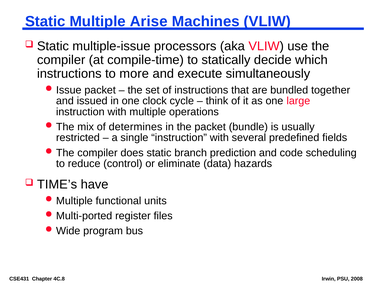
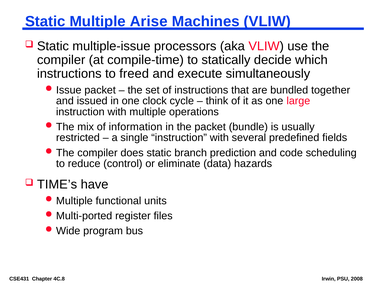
more: more -> freed
determines: determines -> information
